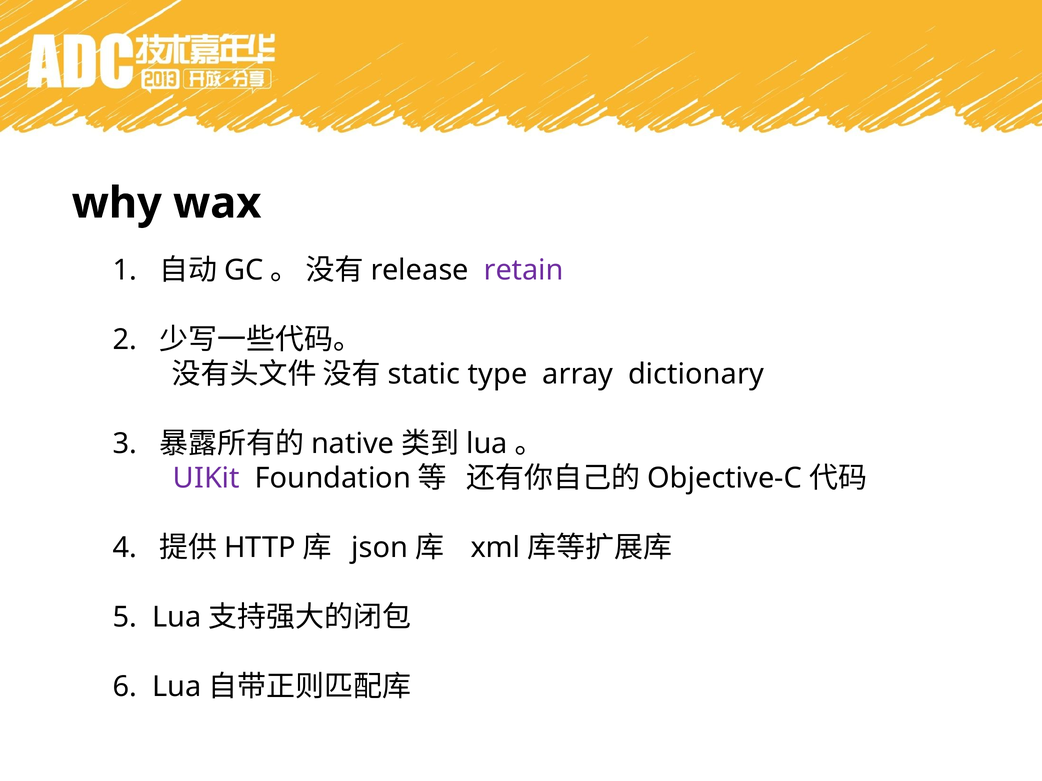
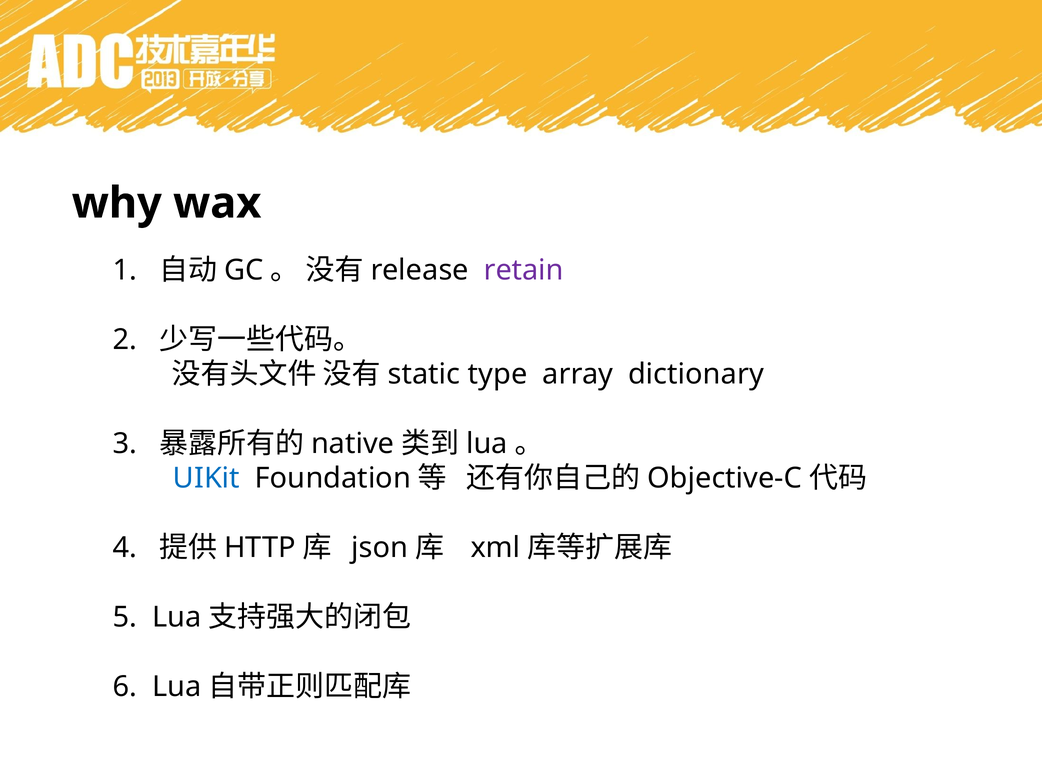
UIKit colour: purple -> blue
